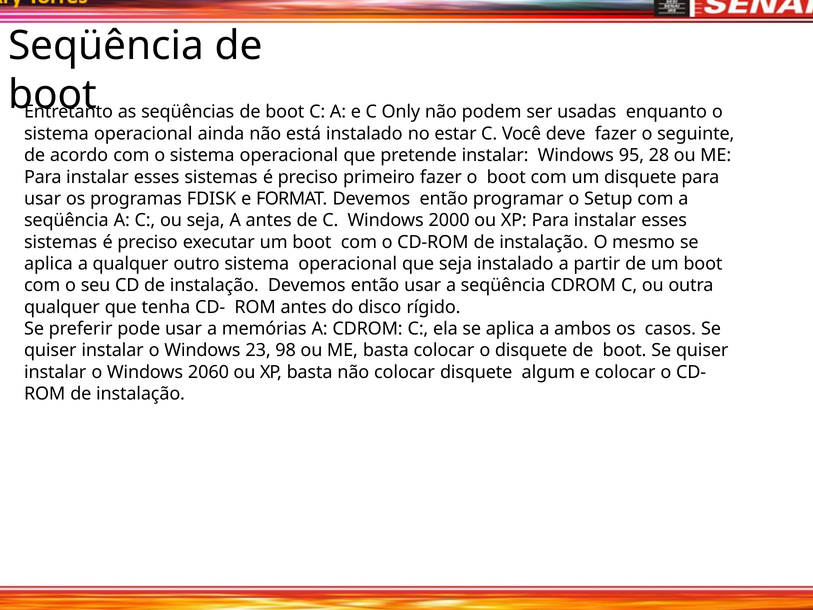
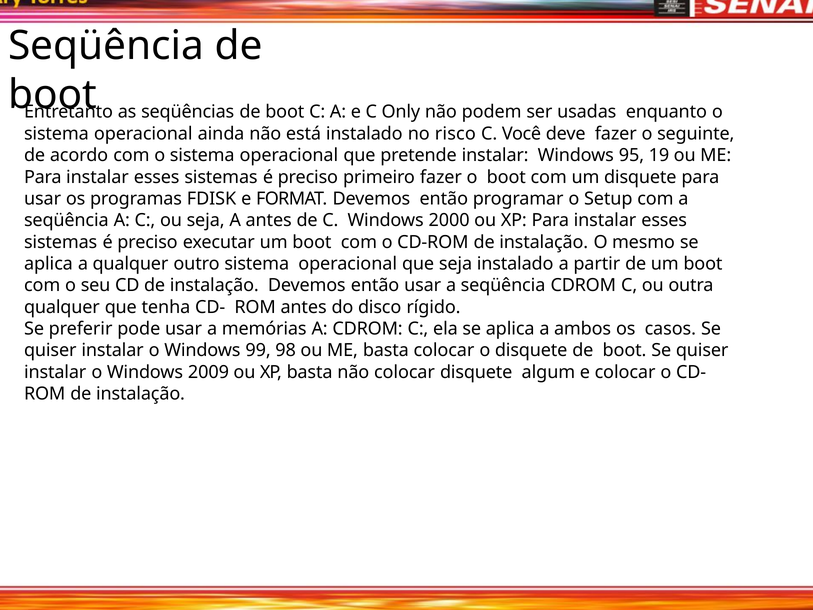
estar: estar -> risco
28: 28 -> 19
23: 23 -> 99
2060: 2060 -> 2009
